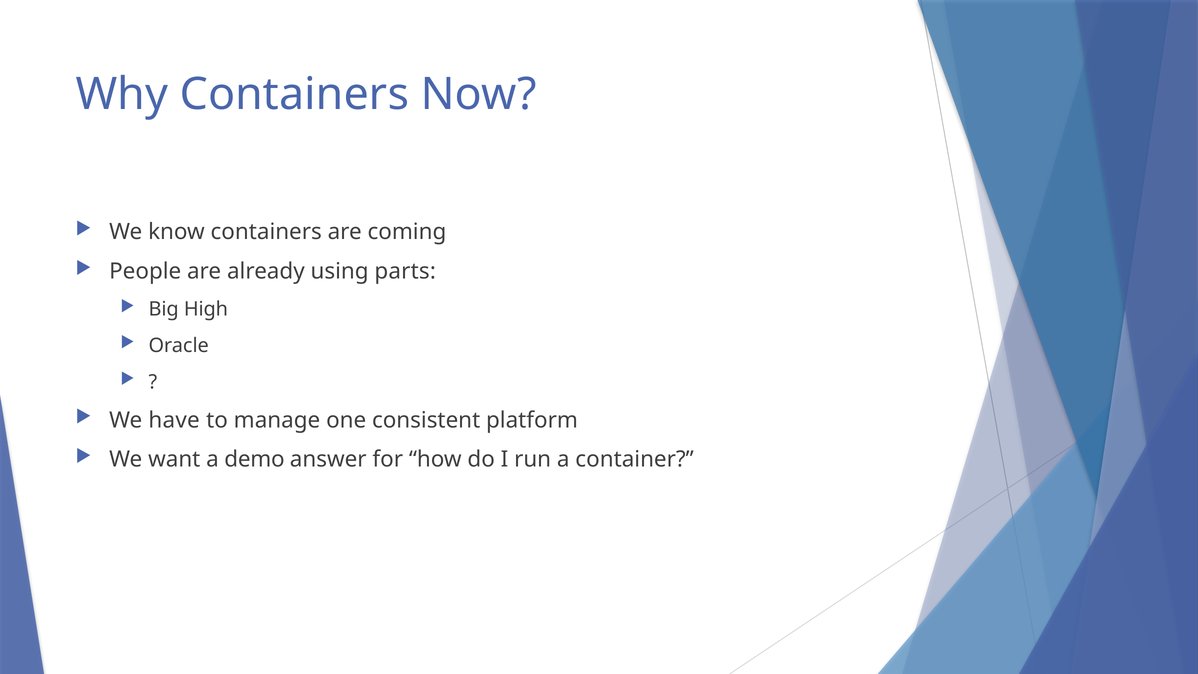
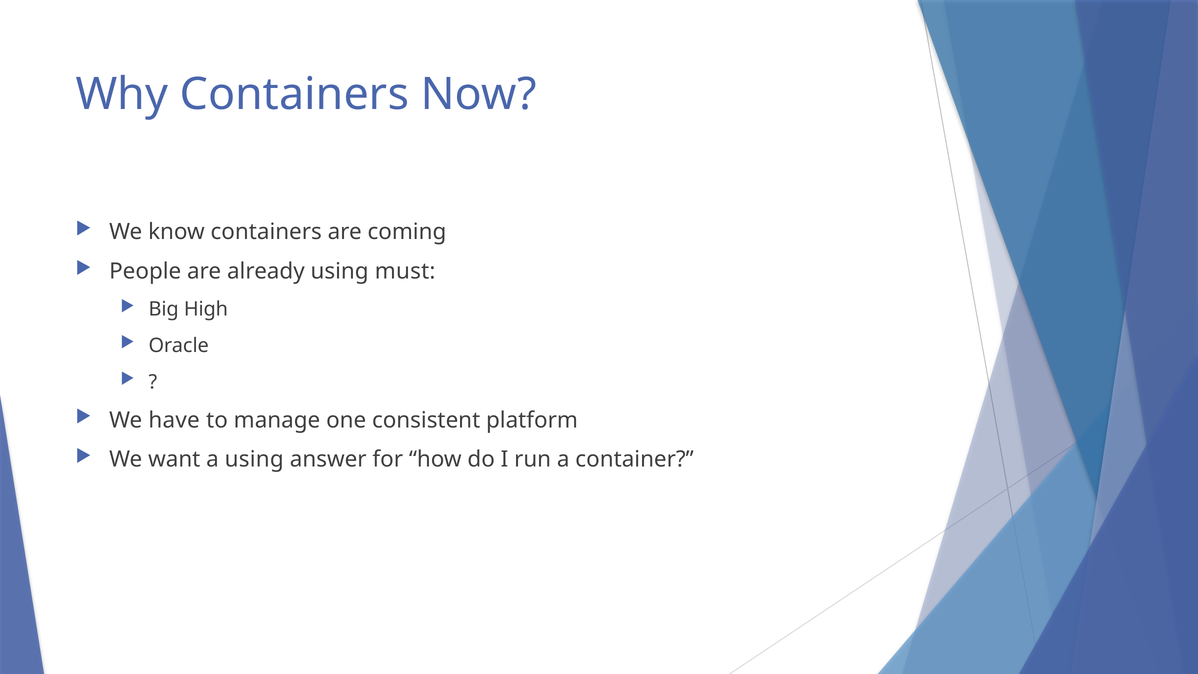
parts: parts -> must
a demo: demo -> using
